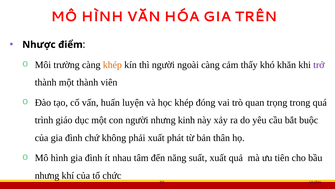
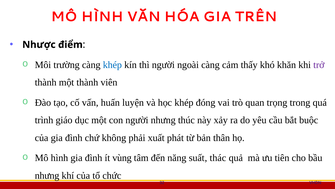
khép at (112, 65) colour: orange -> blue
kinh: kinh -> thúc
nhau: nhau -> vùng
suất xuất: xuất -> thác
